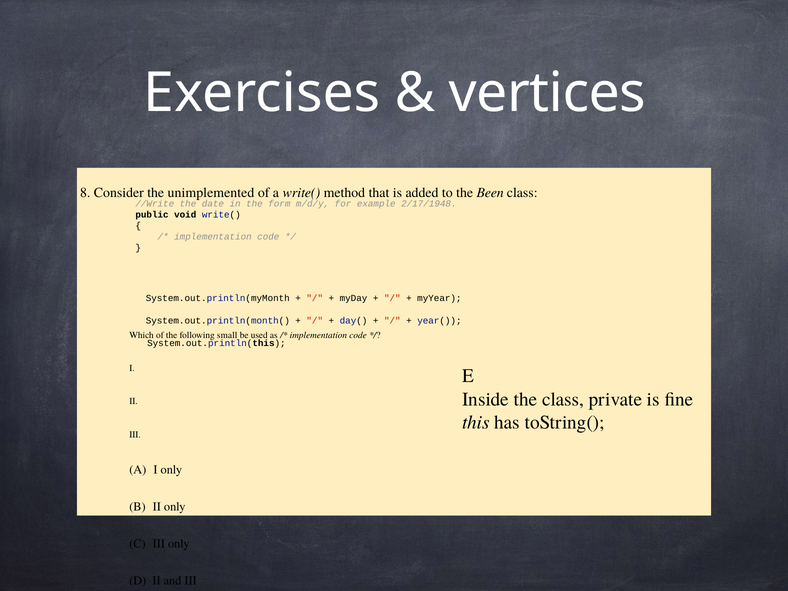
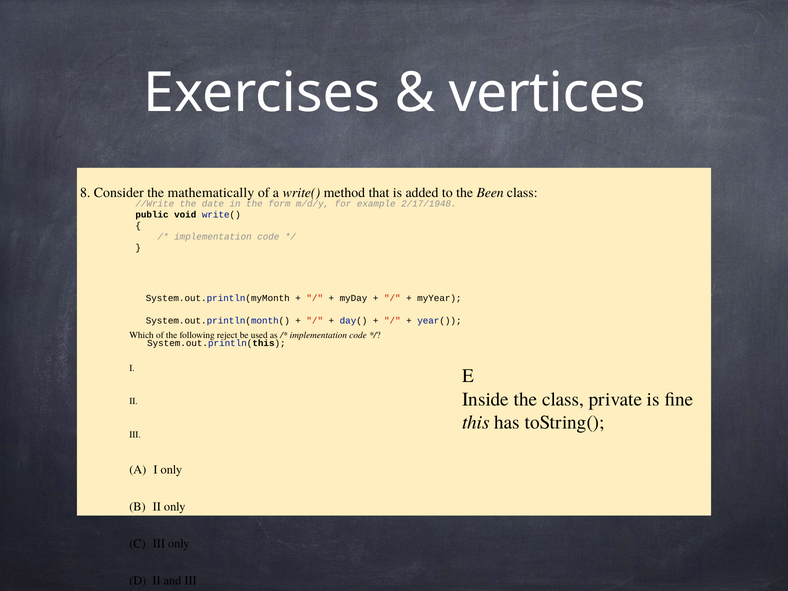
unimplemented: unimplemented -> mathematically
small: small -> reject
